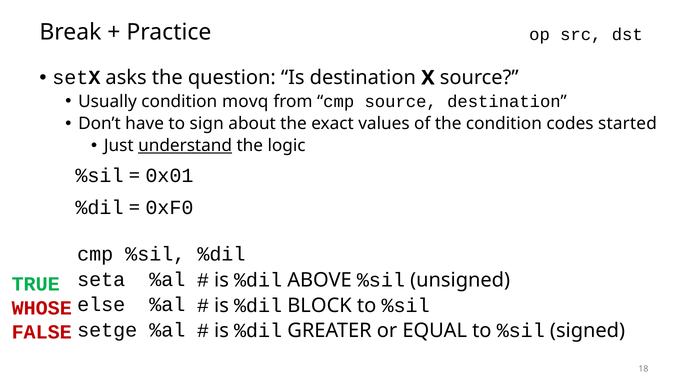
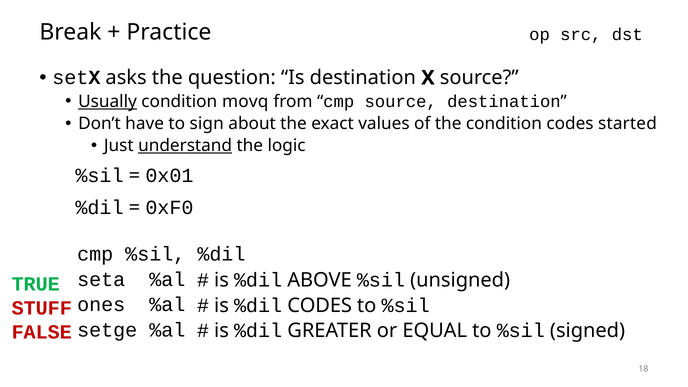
Usually underline: none -> present
else: else -> ones
%dil BLOCK: BLOCK -> CODES
WHOSE: WHOSE -> STUFF
